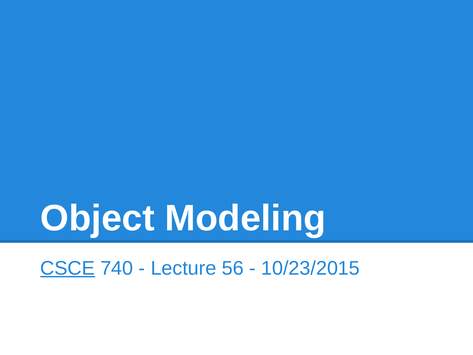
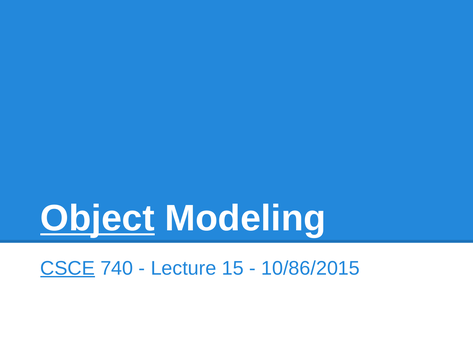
Object underline: none -> present
56: 56 -> 15
10/23/2015: 10/23/2015 -> 10/86/2015
